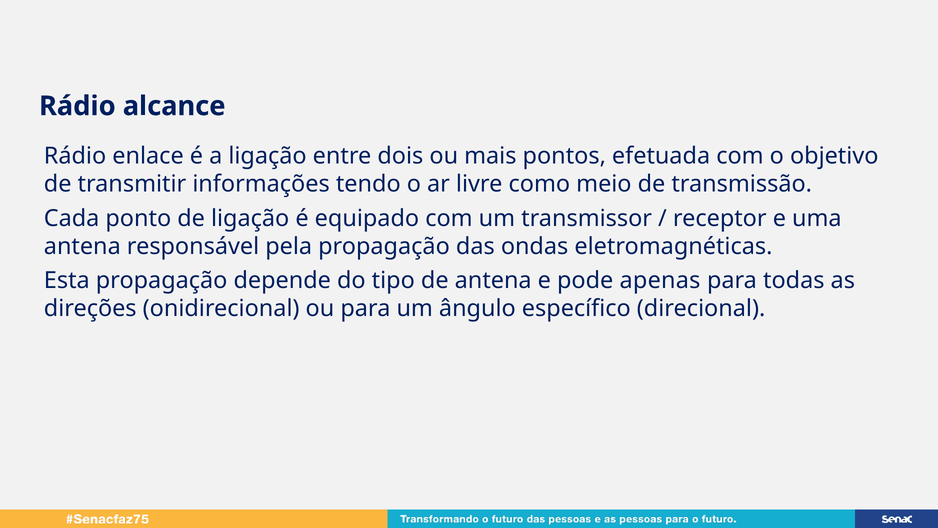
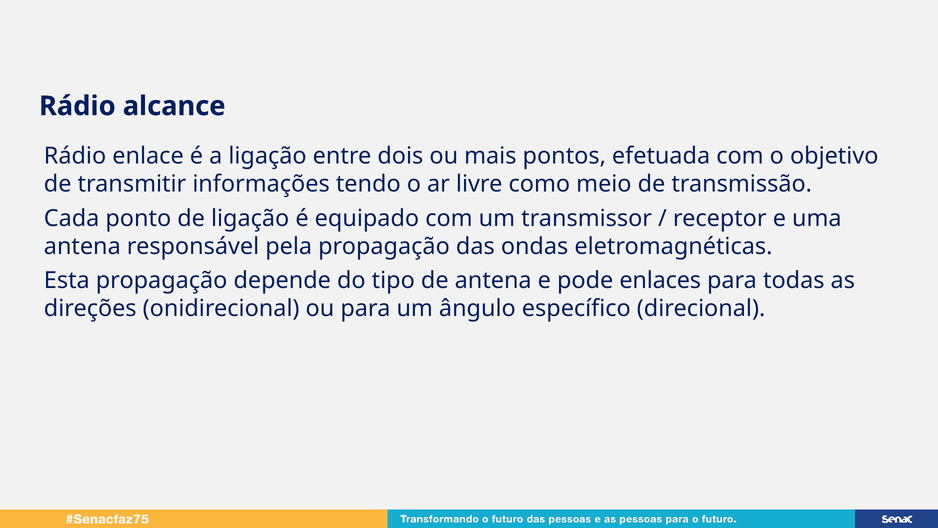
apenas: apenas -> enlaces
